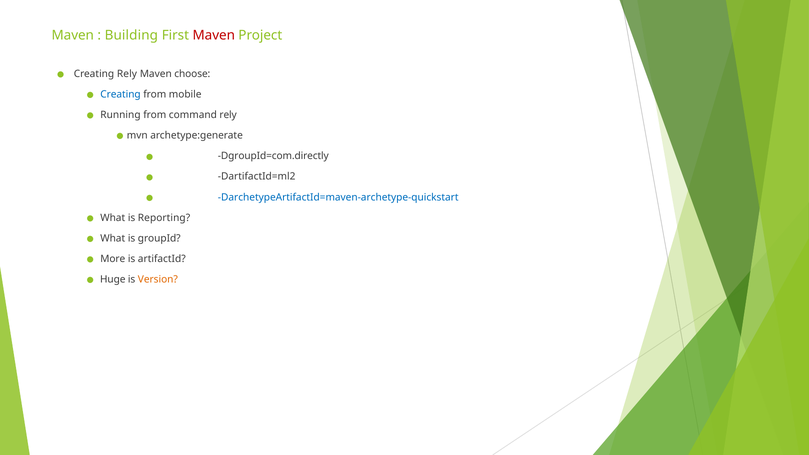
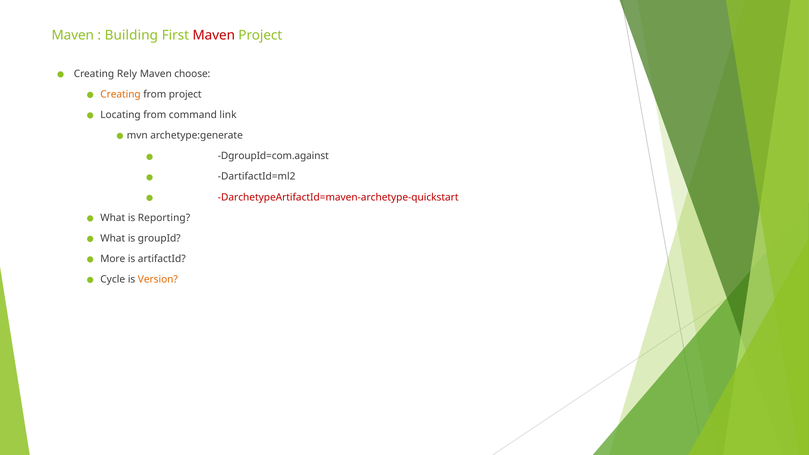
Creating at (120, 94) colour: blue -> orange
from mobile: mobile -> project
Running: Running -> Locating
command rely: rely -> link
DgroupId=com.directly: DgroupId=com.directly -> DgroupId=com.against
DarchetypeArtifactId=maven-archetype-quickstart colour: blue -> red
Huge: Huge -> Cycle
